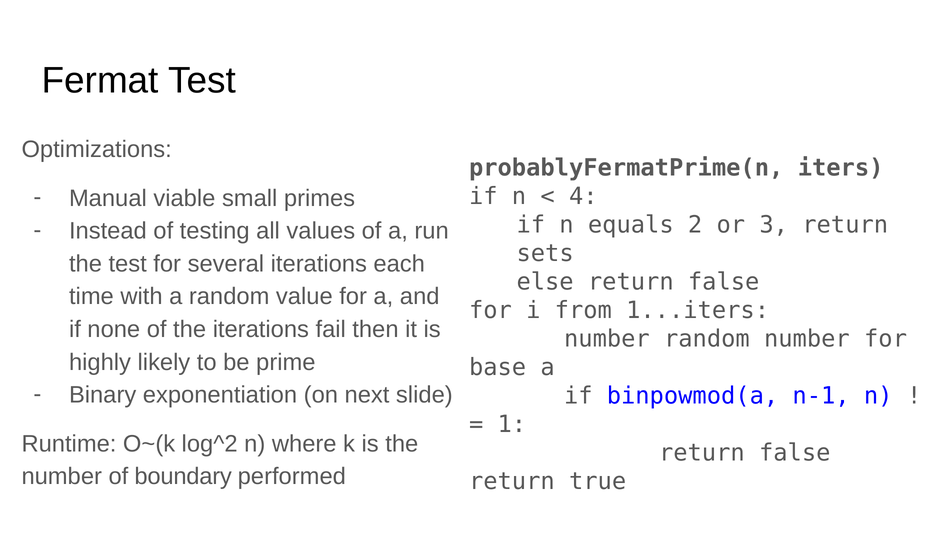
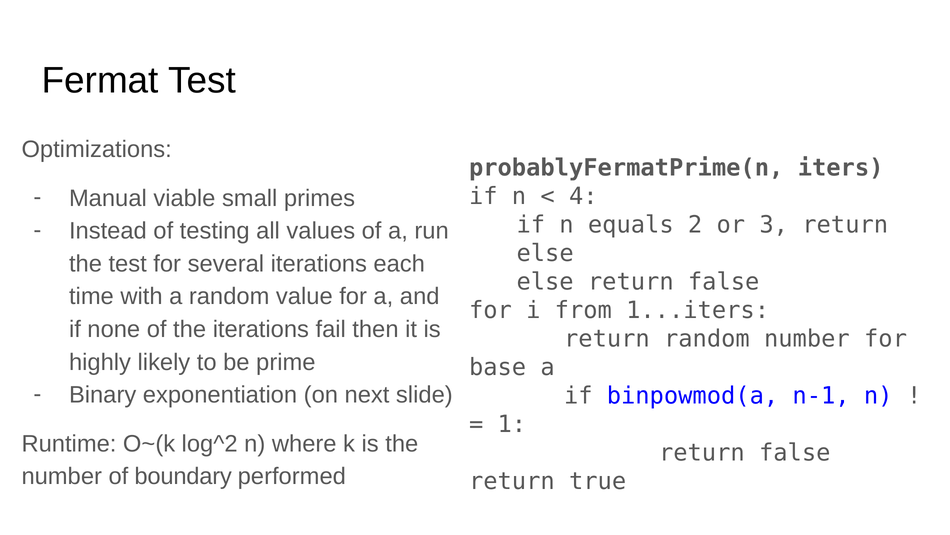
sets at (545, 253): sets -> else
number at (607, 339): number -> return
